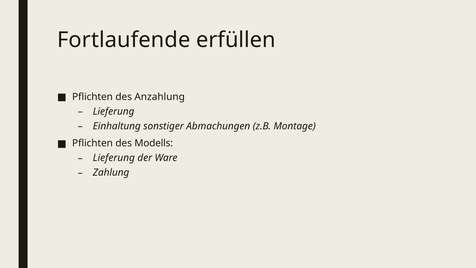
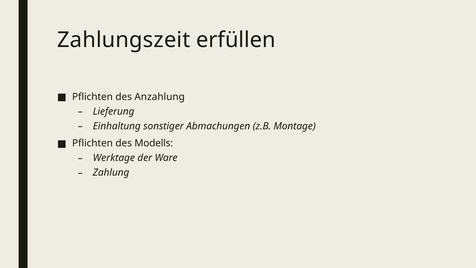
Fortlaufende: Fortlaufende -> Zahlungszeit
Lieferung at (114, 158): Lieferung -> Werktage
